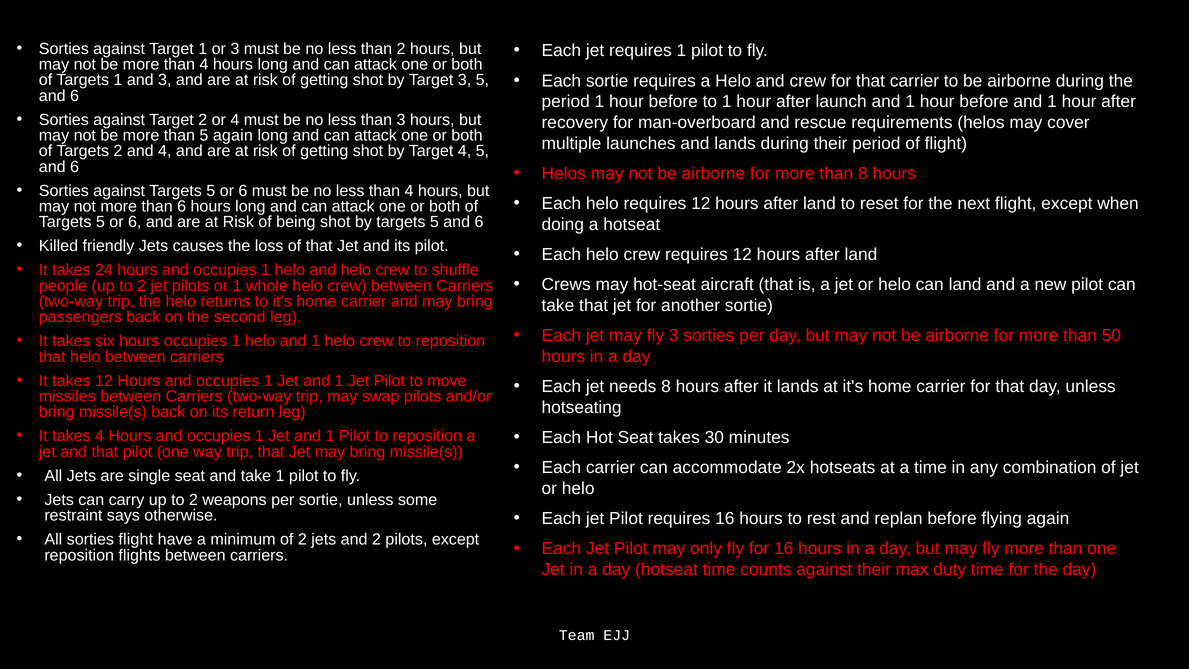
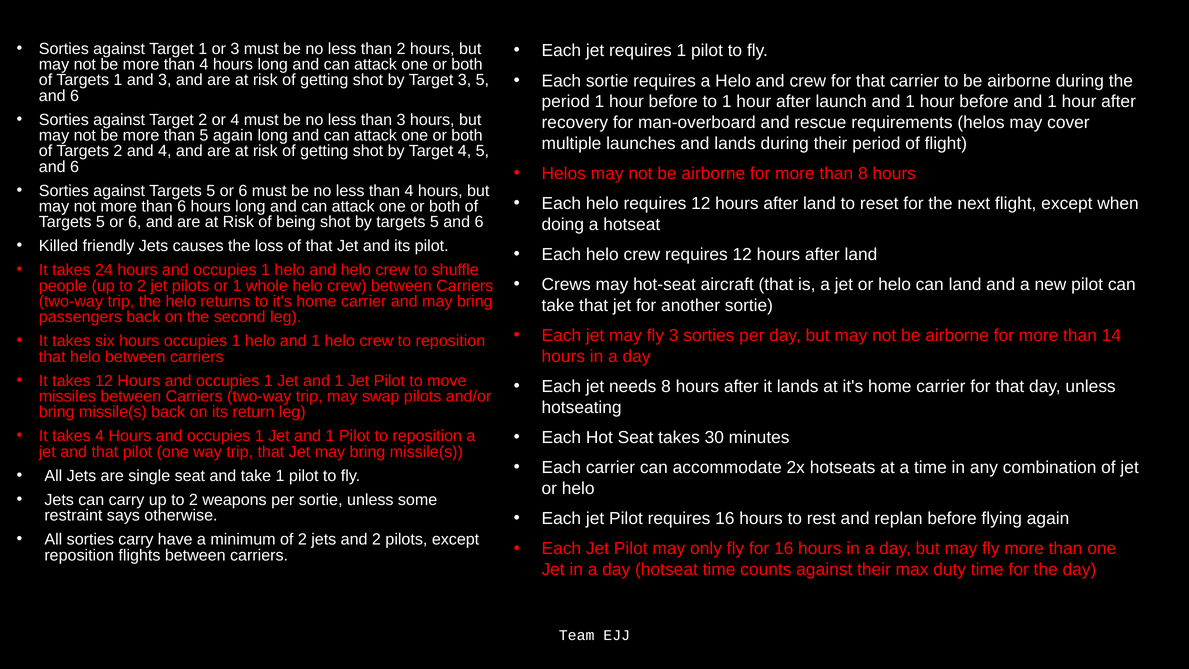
50: 50 -> 14
sorties flight: flight -> carry
